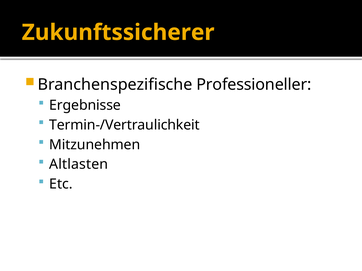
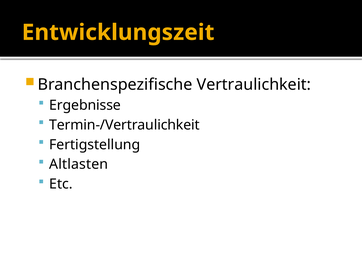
Zukunftssicherer: Zukunftssicherer -> Entwicklungszeit
Professioneller: Professioneller -> Vertraulichkeit
Mitzunehmen: Mitzunehmen -> Fertigstellung
